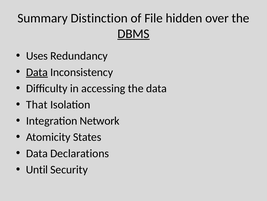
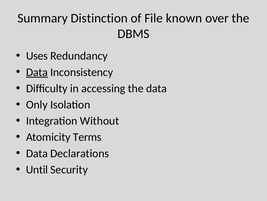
hidden: hidden -> known
DBMS underline: present -> none
That: That -> Only
Network: Network -> Without
States: States -> Terms
